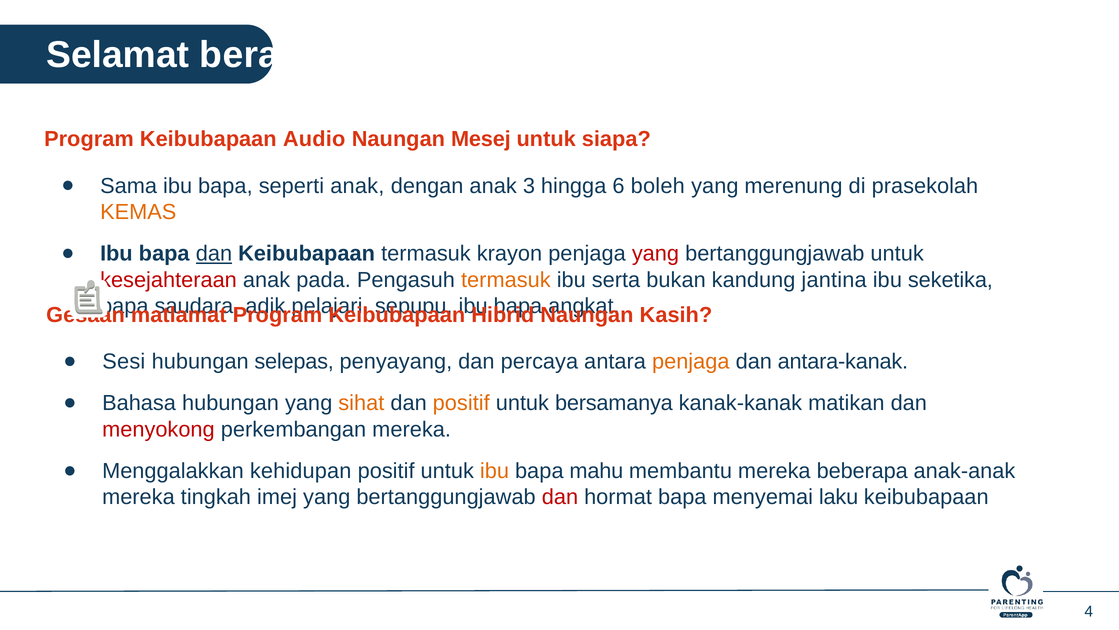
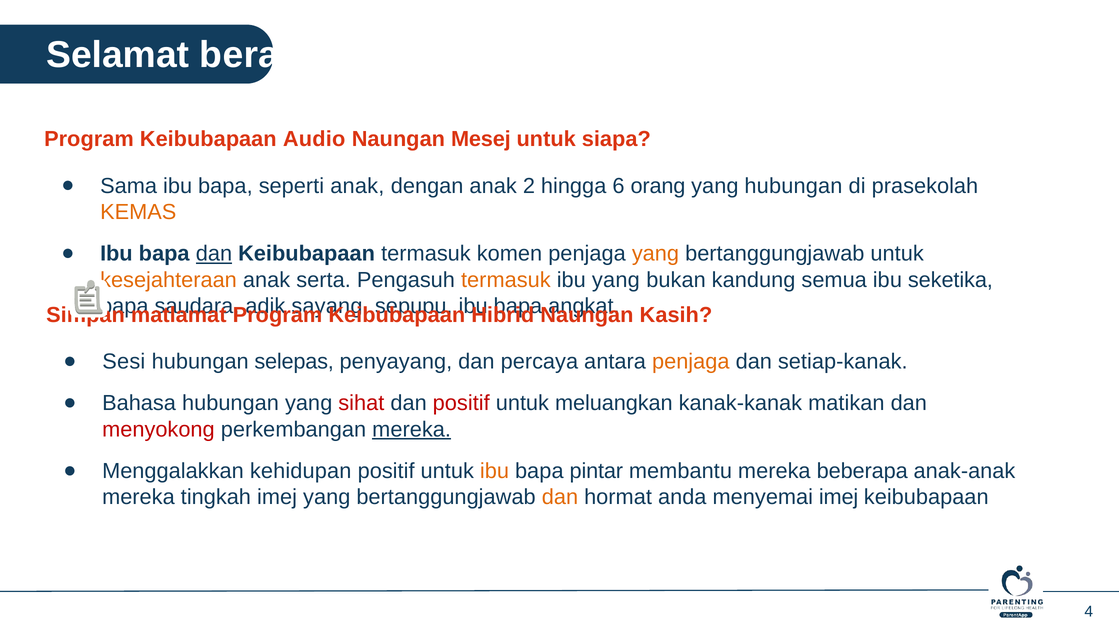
3: 3 -> 2
boleh: boleh -> orang
yang merenung: merenung -> hubungan
krayon: krayon -> komen
yang at (655, 254) colour: red -> orange
kesejahteraan colour: red -> orange
pada: pada -> serta
ibu serta: serta -> yang
jantina: jantina -> semua
pelajari: pelajari -> sayang
Gesaan: Gesaan -> Simpan
antara-kanak: antara-kanak -> setiap-kanak
sihat colour: orange -> red
positif at (461, 403) colour: orange -> red
bersamanya: bersamanya -> meluangkan
mereka at (412, 429) underline: none -> present
mahu: mahu -> pintar
dan at (560, 497) colour: red -> orange
hormat bapa: bapa -> anda
menyemai laku: laku -> imej
